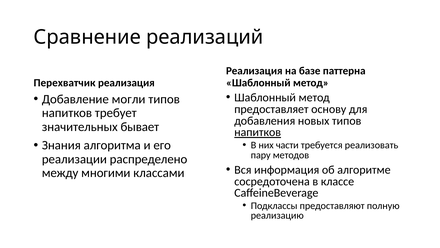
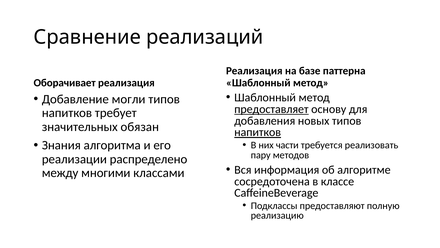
Перехватчик: Перехватчик -> Оборачивает
предоставляет underline: none -> present
бывает: бывает -> обязан
